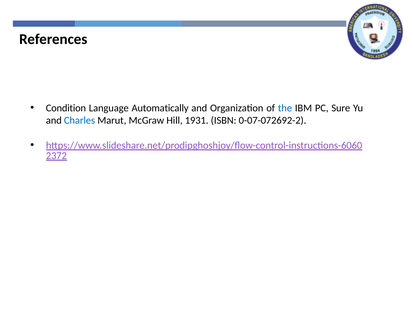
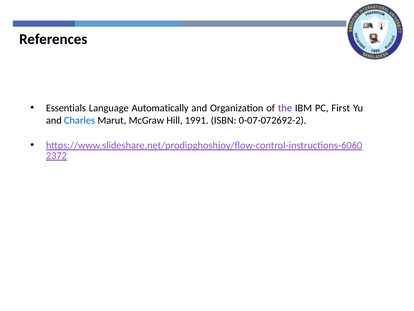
Condition: Condition -> Essentials
the colour: blue -> purple
Sure: Sure -> First
1931: 1931 -> 1991
